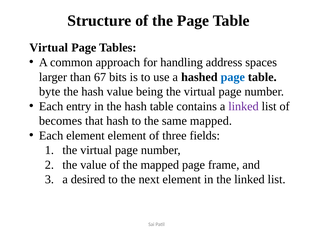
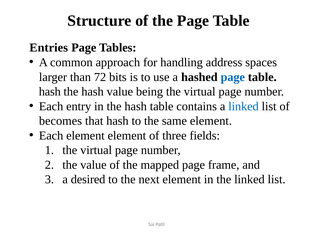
Virtual at (49, 48): Virtual -> Entries
67: 67 -> 72
byte at (50, 92): byte -> hash
linked at (243, 106) colour: purple -> blue
same mapped: mapped -> element
